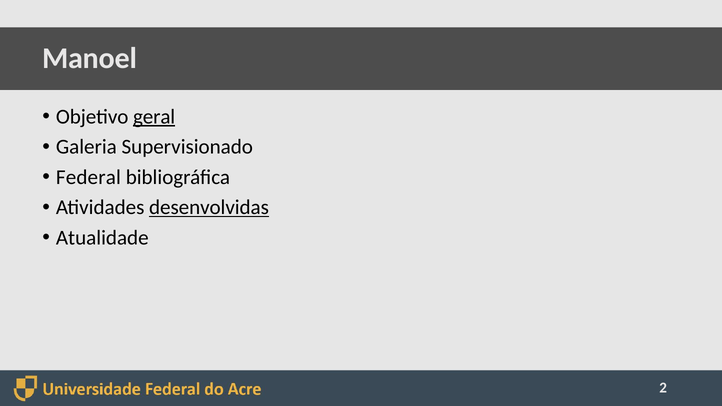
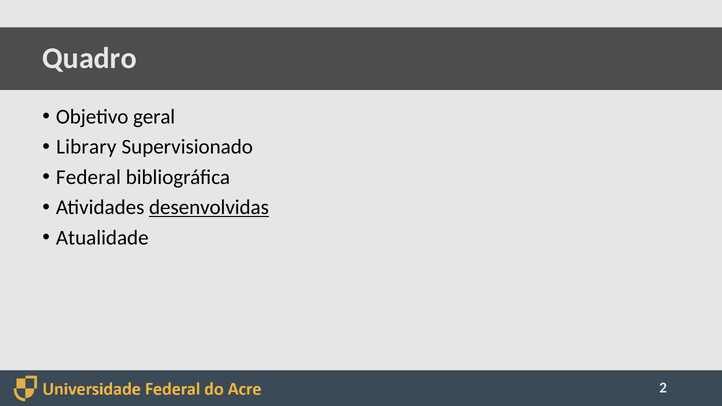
Manoel: Manoel -> Quadro
geral underline: present -> none
Galeria: Galeria -> Library
